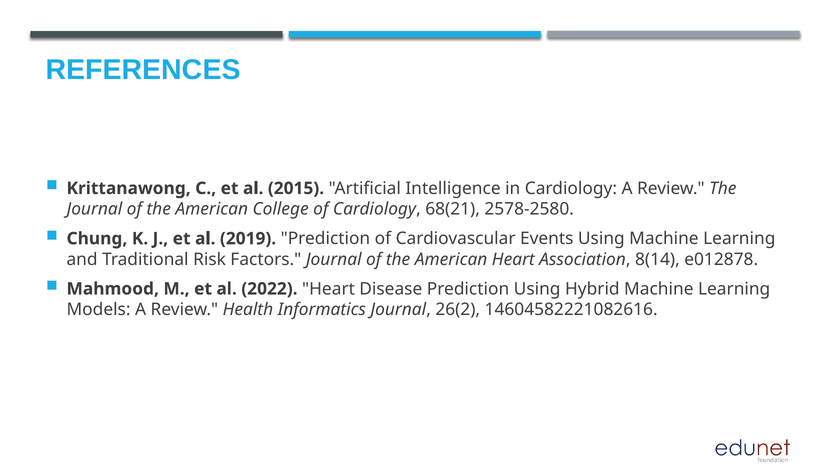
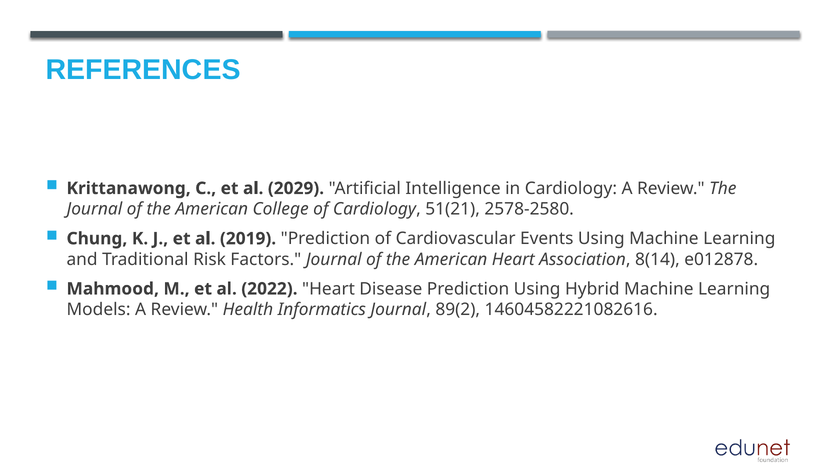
2015: 2015 -> 2029
68(21: 68(21 -> 51(21
26(2: 26(2 -> 89(2
